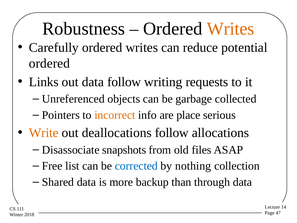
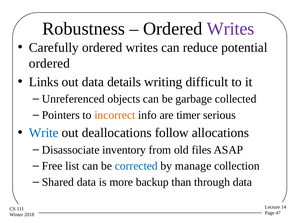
Writes at (231, 29) colour: orange -> purple
data follow: follow -> details
requests: requests -> difficult
place: place -> timer
Write colour: orange -> blue
snapshots: snapshots -> inventory
nothing: nothing -> manage
